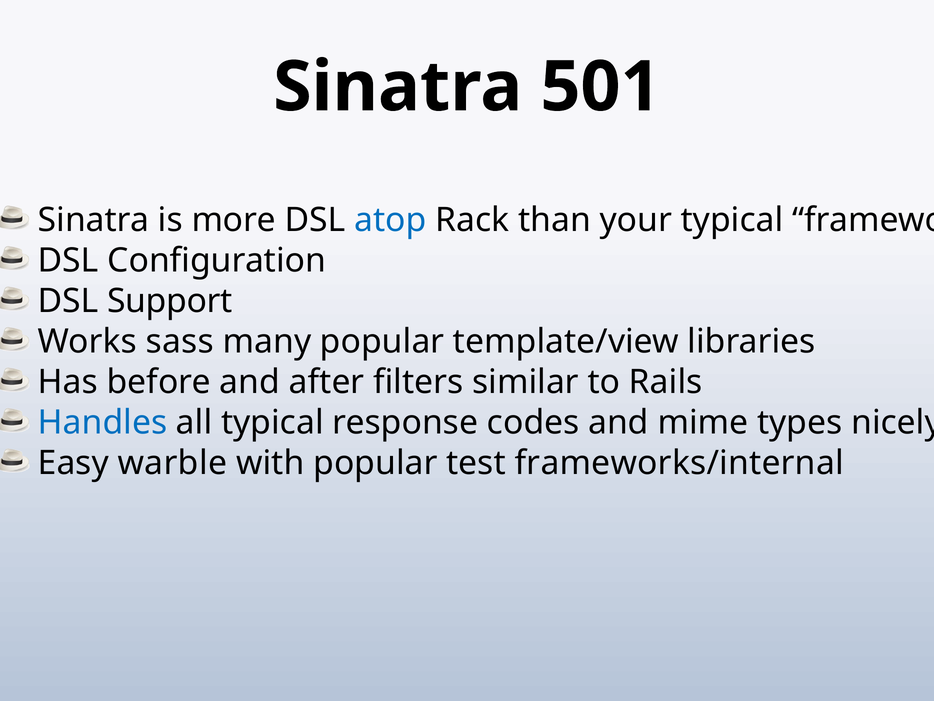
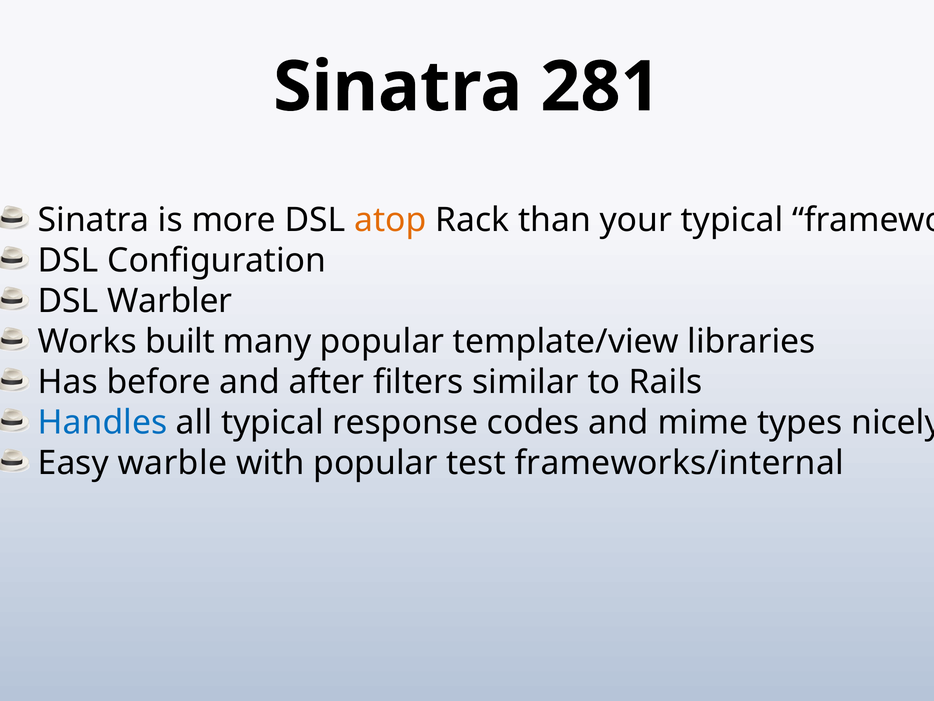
501: 501 -> 281
atop colour: blue -> orange
Support: Support -> Warbler
sass: sass -> built
